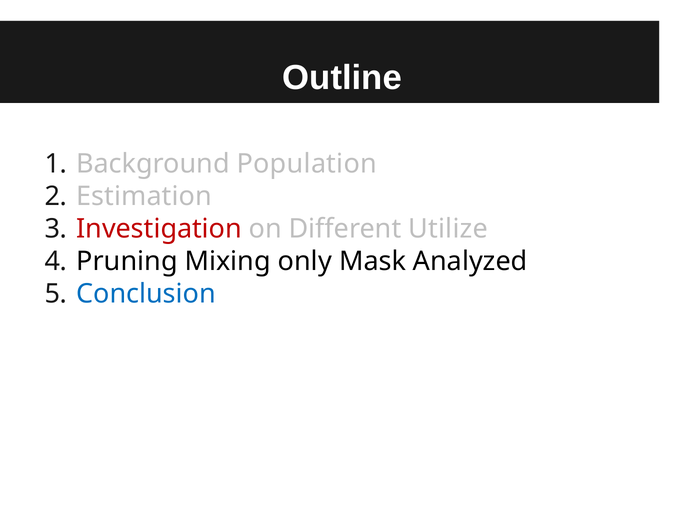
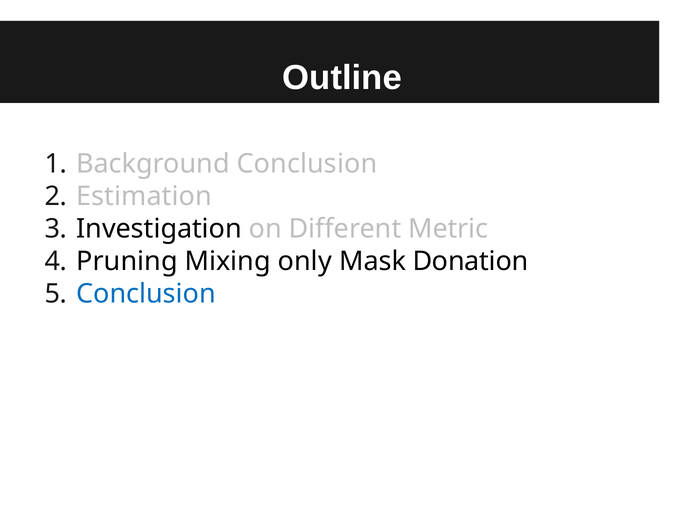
Background Population: Population -> Conclusion
Investigation colour: red -> black
Utilize: Utilize -> Metric
Analyzed: Analyzed -> Donation
